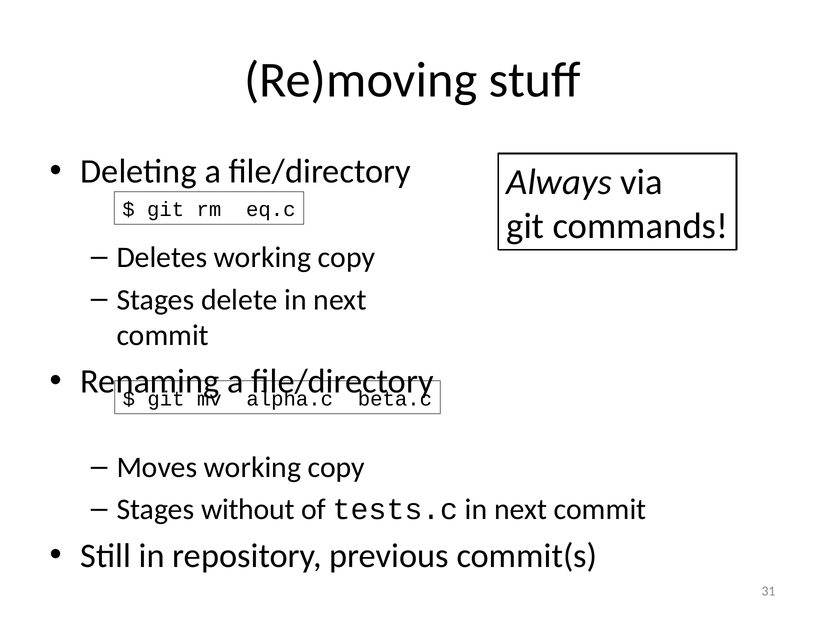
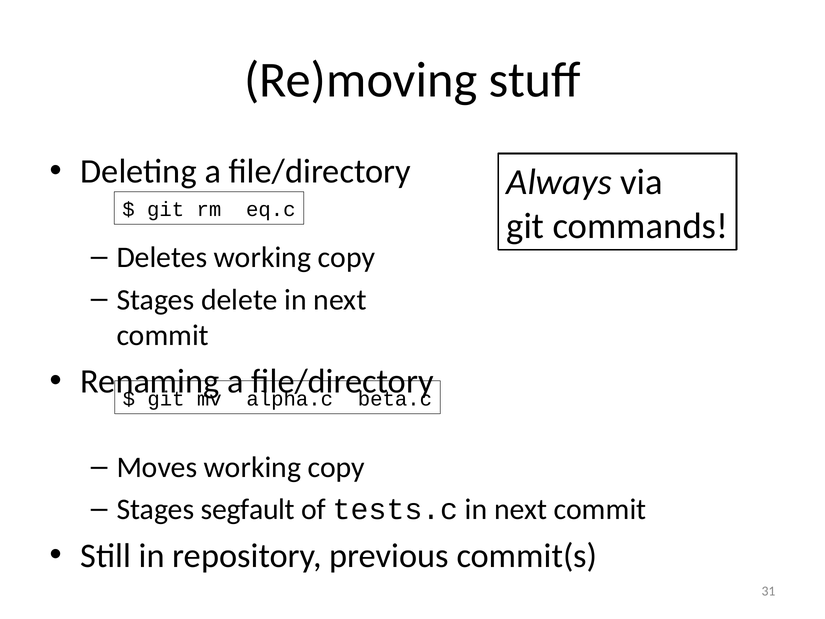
without: without -> segfault
